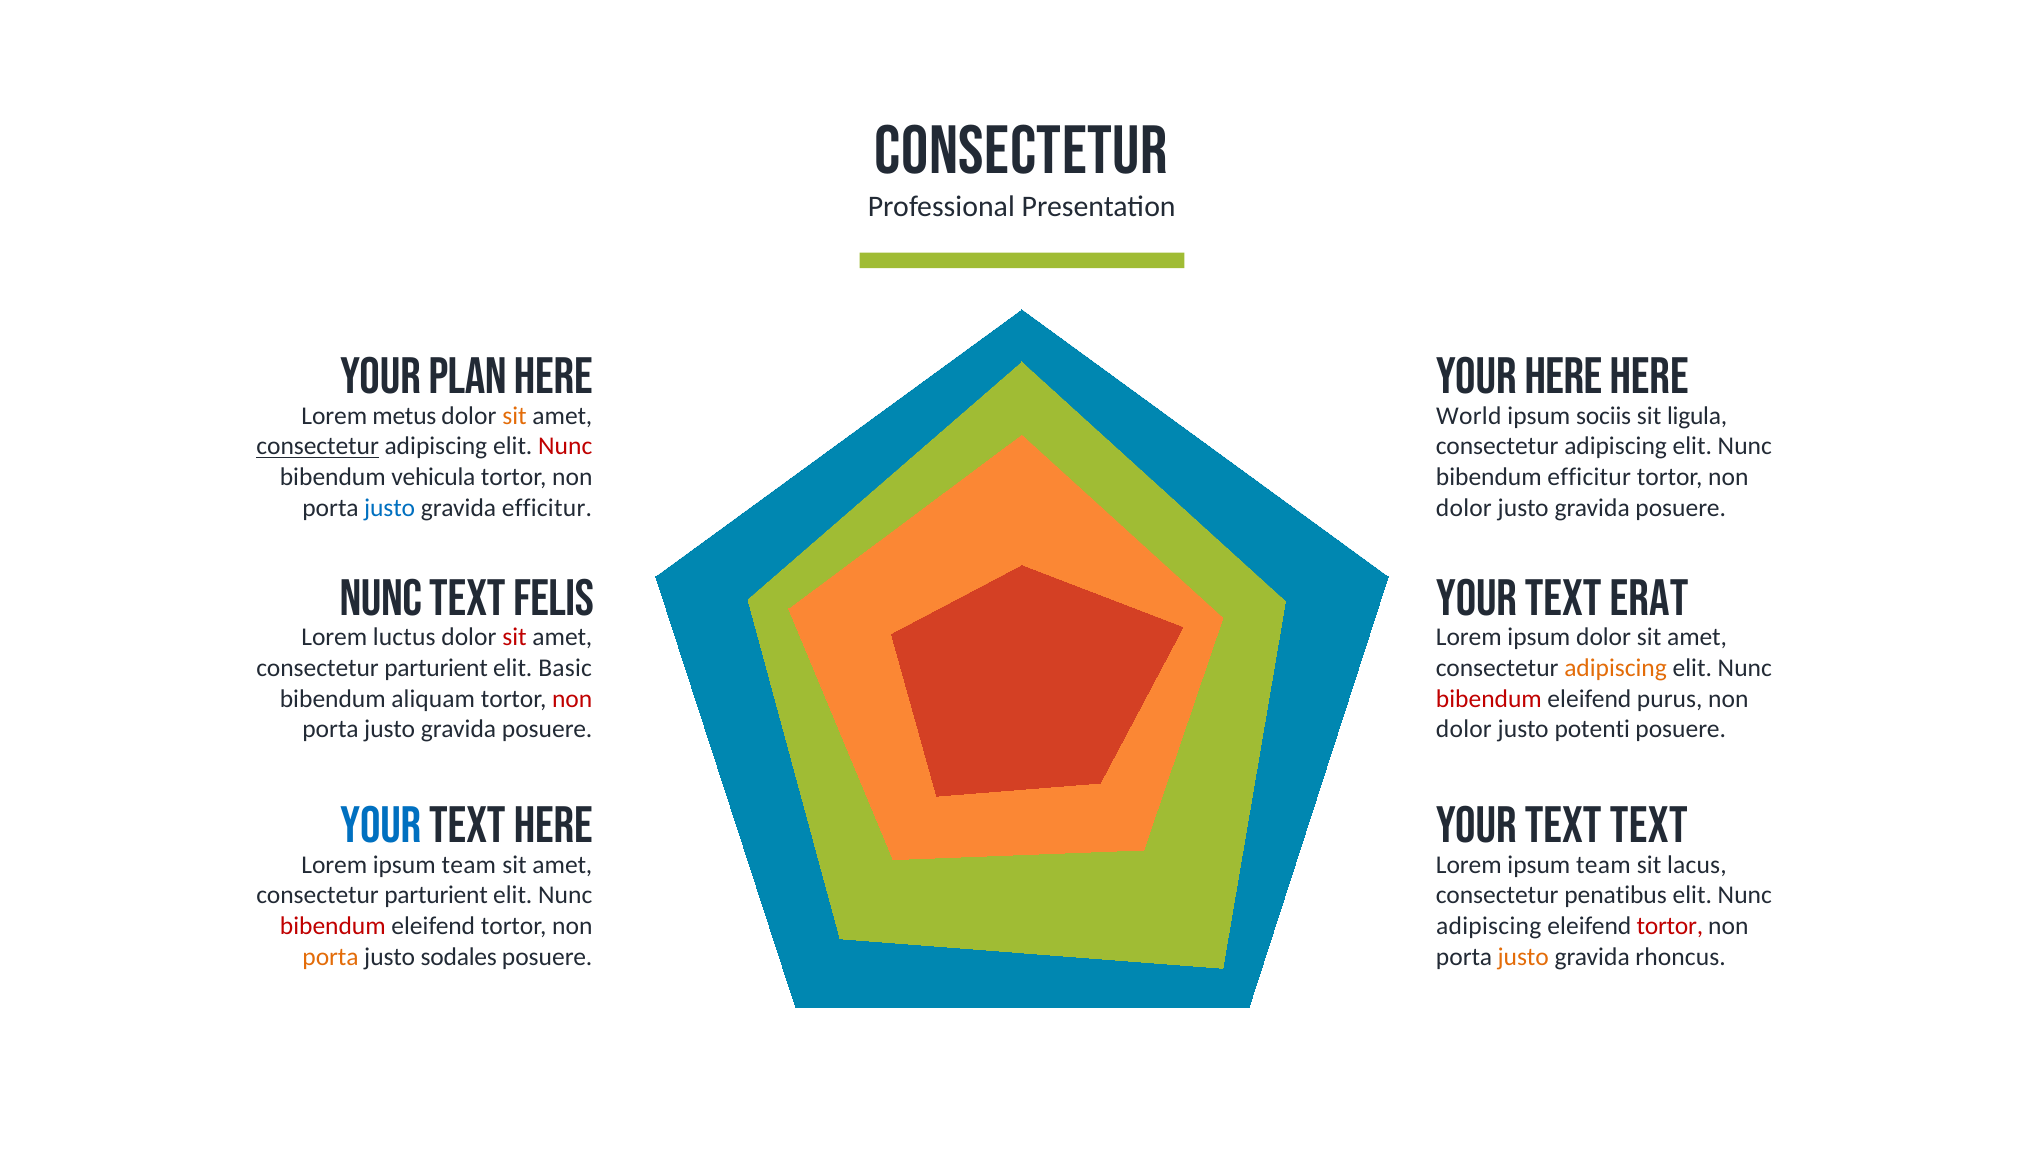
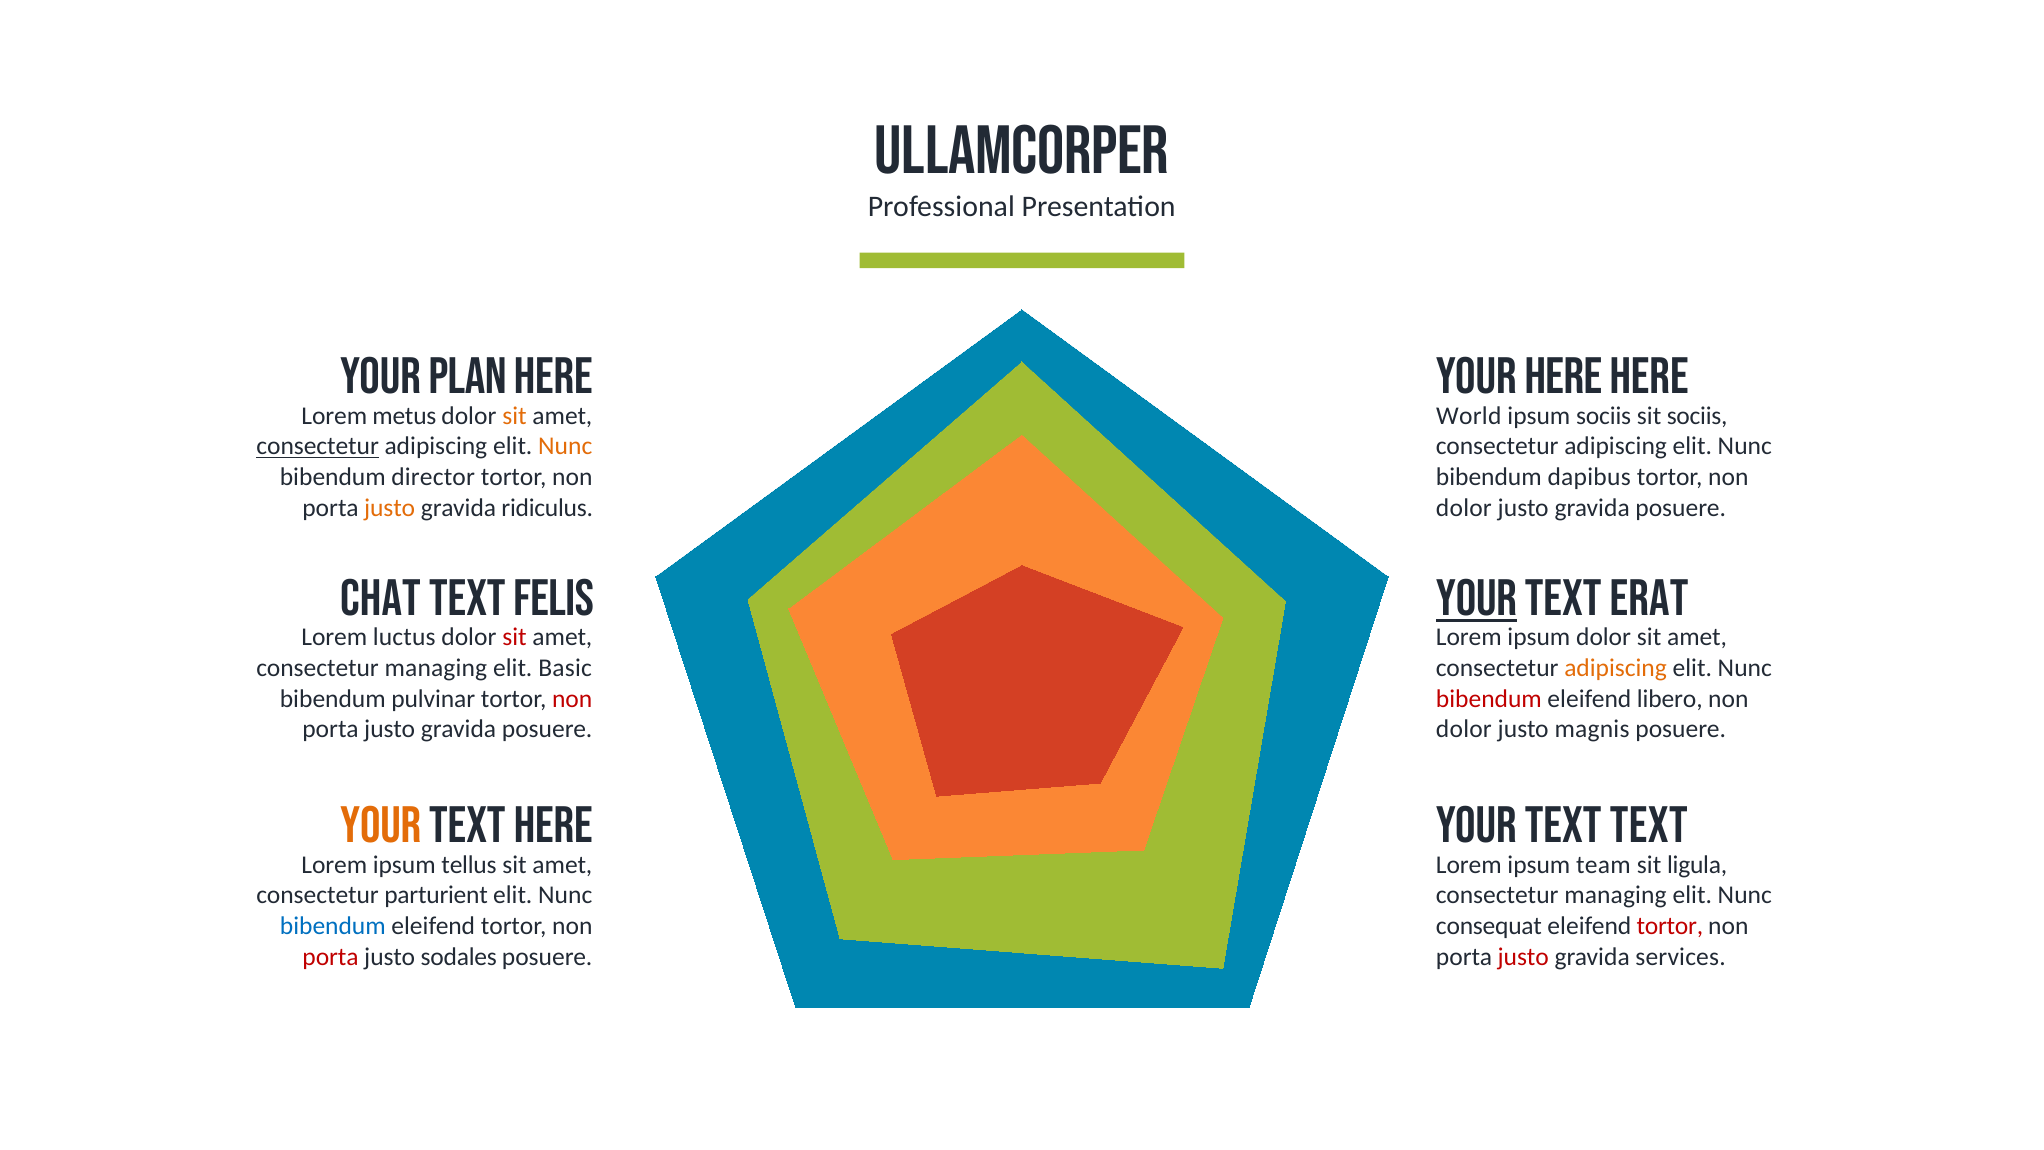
consectetur at (1022, 151): consectetur -> ullamcorper
sit ligula: ligula -> sociis
Nunc at (565, 446) colour: red -> orange
vehicula: vehicula -> director
bibendum efficitur: efficitur -> dapibus
justo at (390, 508) colour: blue -> orange
gravida efficitur: efficitur -> ridiculus
Nunc at (381, 599): Nunc -> Chat
Your at (1476, 599) underline: none -> present
parturient at (436, 668): parturient -> managing
aliquam: aliquam -> pulvinar
purus: purus -> libero
potenti: potenti -> magnis
Your at (381, 826) colour: blue -> orange
team at (469, 865): team -> tellus
lacus: lacus -> ligula
penatibus at (1616, 895): penatibus -> managing
bibendum at (333, 926) colour: red -> blue
adipiscing at (1489, 926): adipiscing -> consequat
porta at (331, 957) colour: orange -> red
justo at (1523, 957) colour: orange -> red
rhoncus: rhoncus -> services
